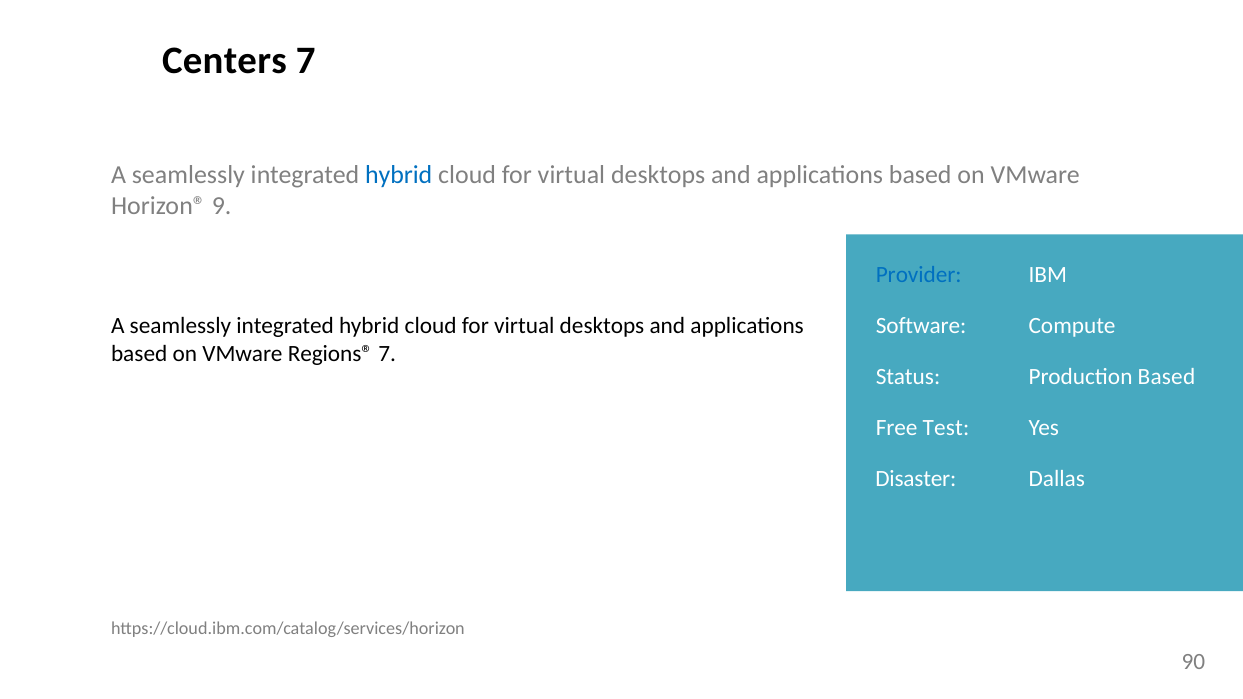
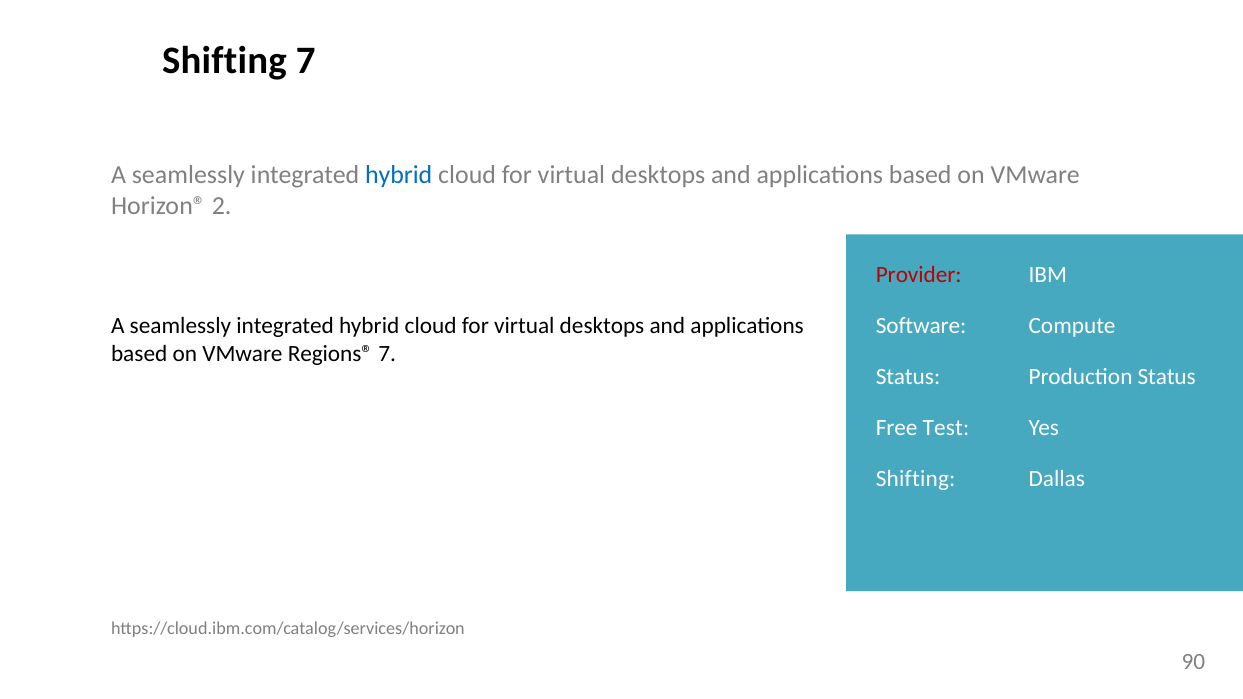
Centers at (224, 61): Centers -> Shifting
9: 9 -> 2
Provider colour: blue -> red
Production Based: Based -> Status
Disaster at (916, 479): Disaster -> Shifting
